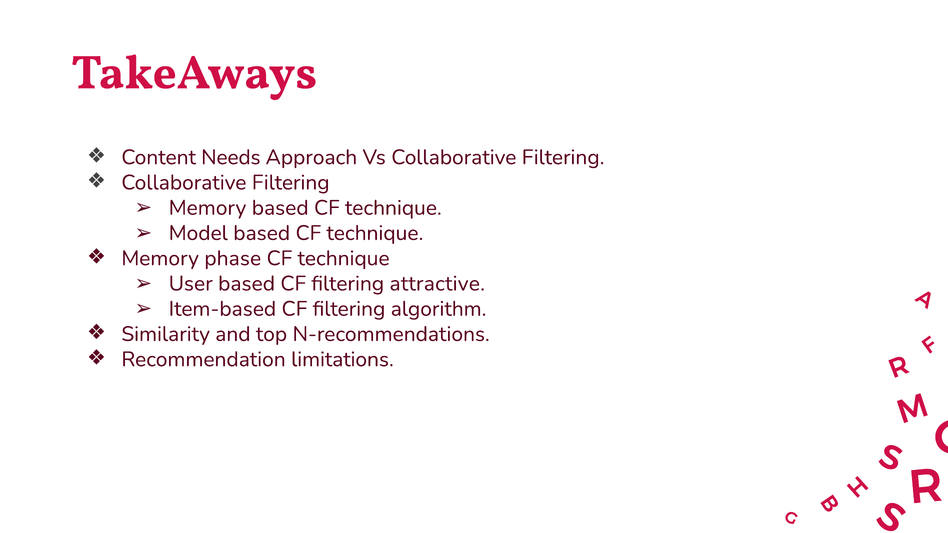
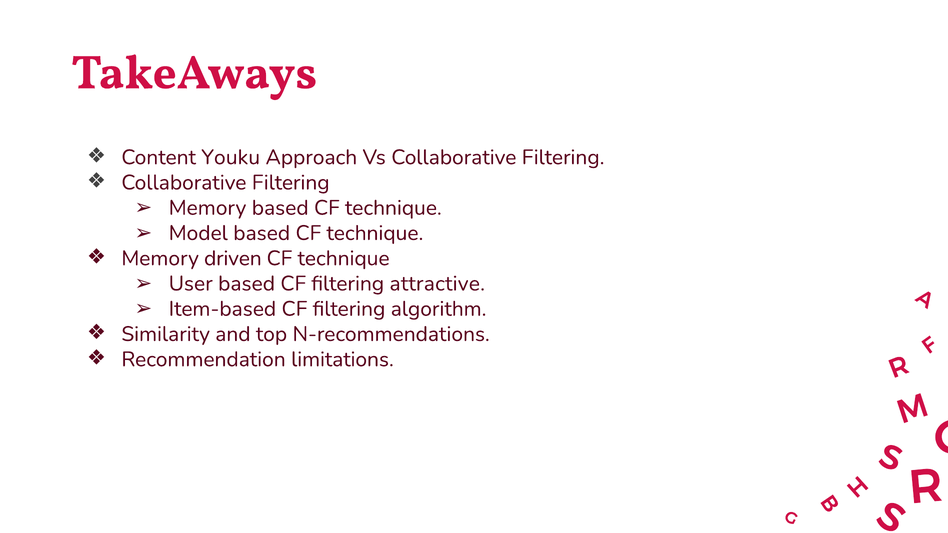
Needs: Needs -> Youku
phase: phase -> driven
